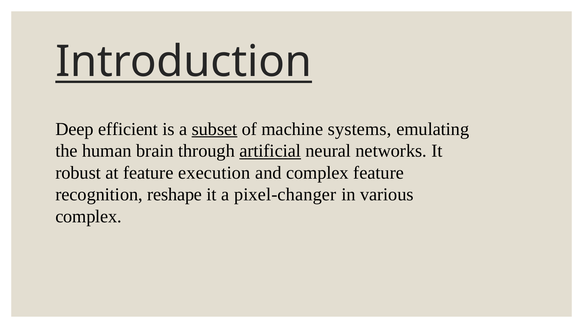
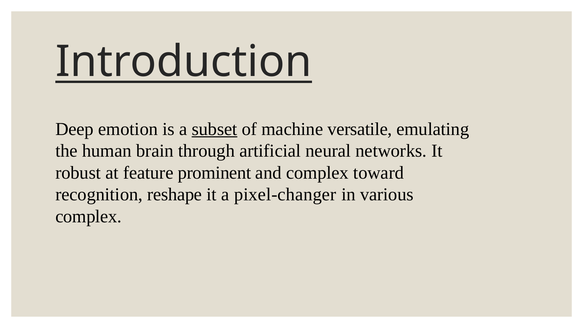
efficient: efficient -> emotion
systems: systems -> versatile
artificial underline: present -> none
execution: execution -> prominent
complex feature: feature -> toward
